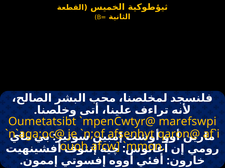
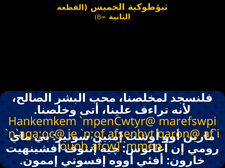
Oumetatsibt: Oumetatsibt -> Hankemkem
